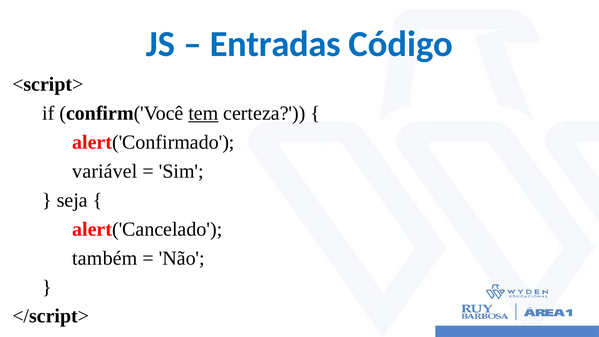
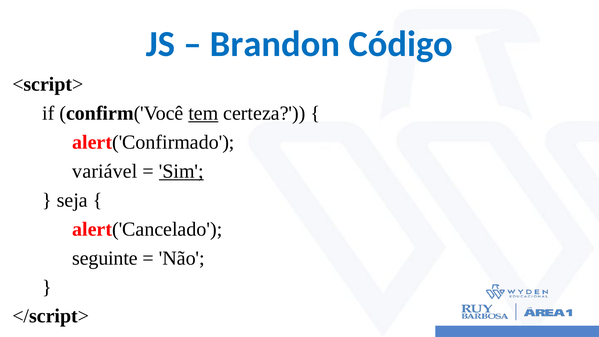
Entradas: Entradas -> Brandon
Sim underline: none -> present
também: também -> seguinte
